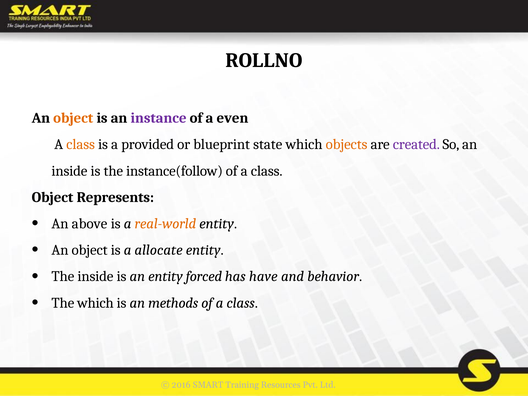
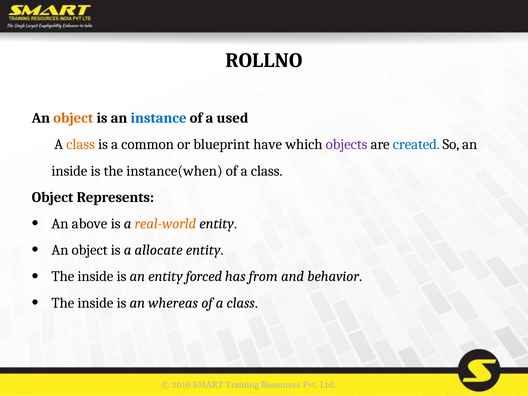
instance colour: purple -> blue
even: even -> used
provided: provided -> common
state: state -> have
objects colour: orange -> purple
created colour: purple -> blue
instance(follow: instance(follow -> instance(when
have: have -> from
which at (95, 303): which -> inside
methods: methods -> whereas
